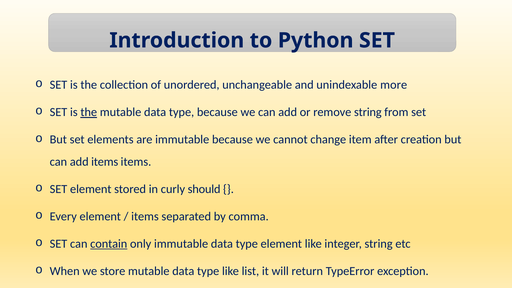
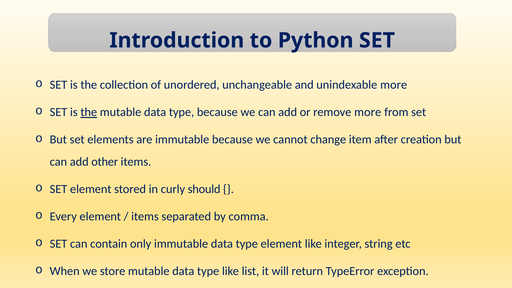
remove string: string -> more
add items: items -> other
contain underline: present -> none
